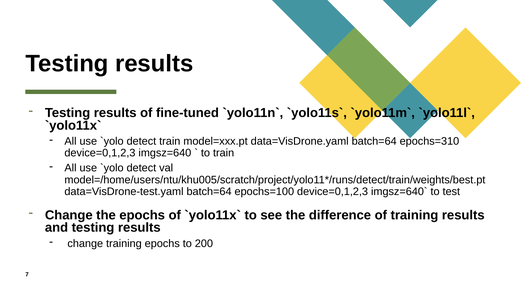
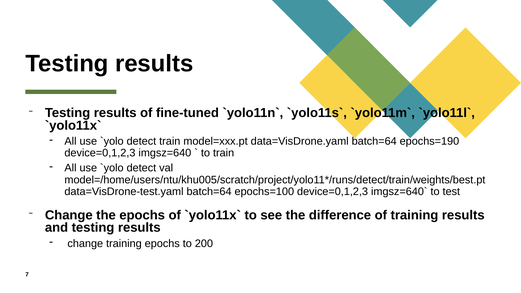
epochs=310: epochs=310 -> epochs=190
